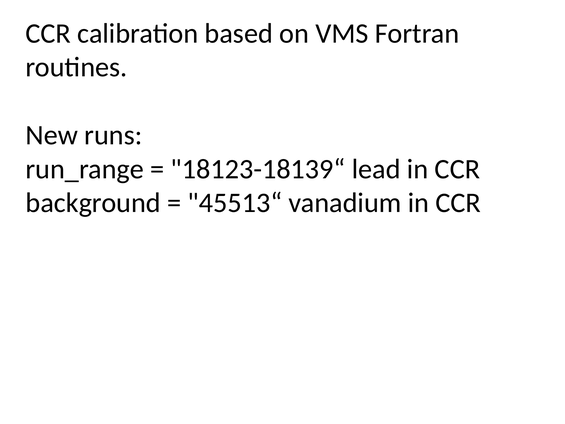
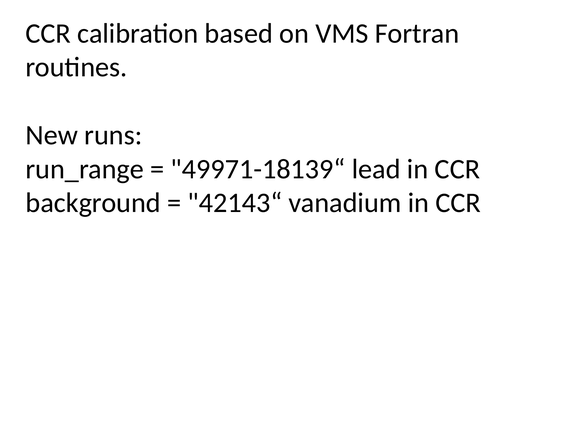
18123-18139“: 18123-18139“ -> 49971-18139“
45513“: 45513“ -> 42143“
